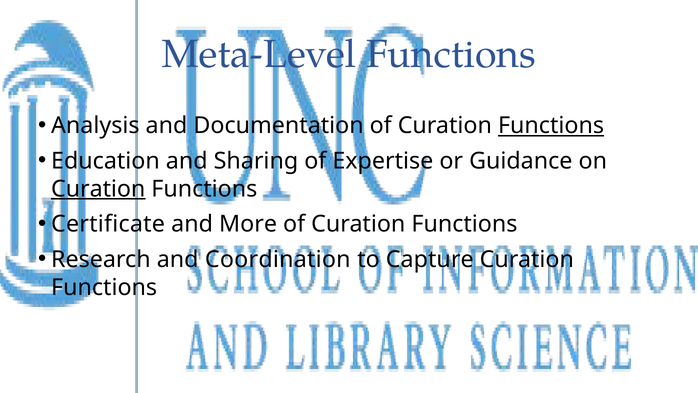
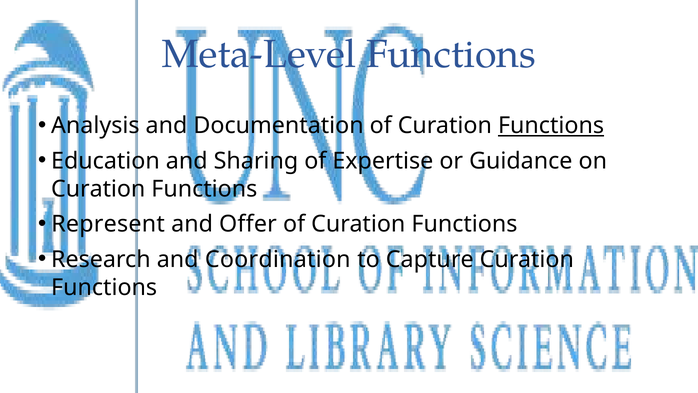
Curation at (98, 189) underline: present -> none
Certificate: Certificate -> Represent
More: More -> Offer
